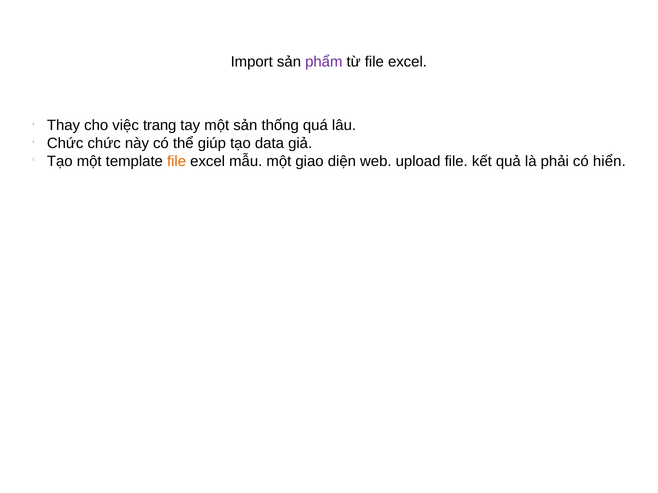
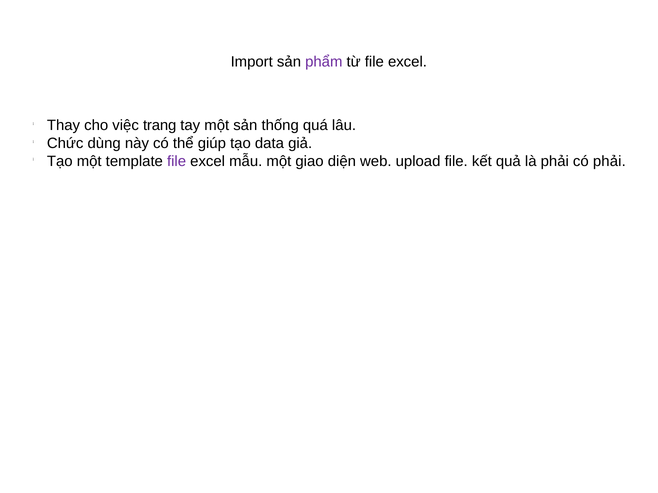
Chức chức: chức -> dùng
file at (177, 161) colour: orange -> purple
có hiển: hiển -> phải
